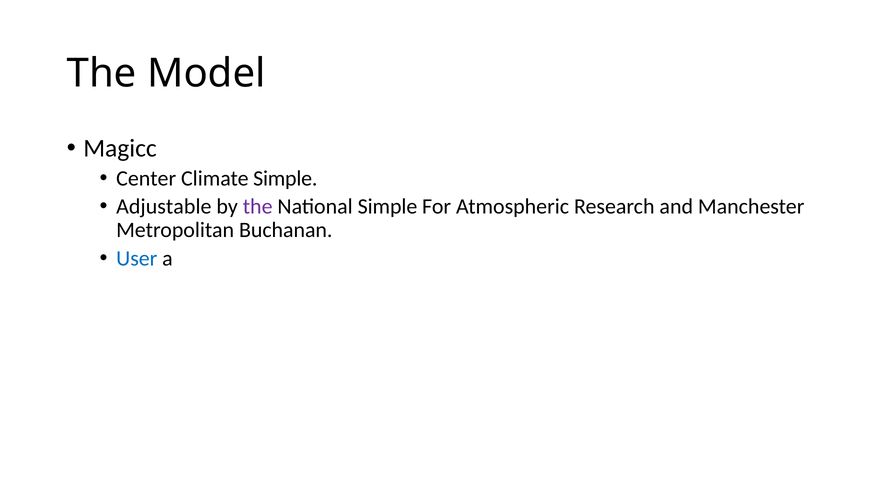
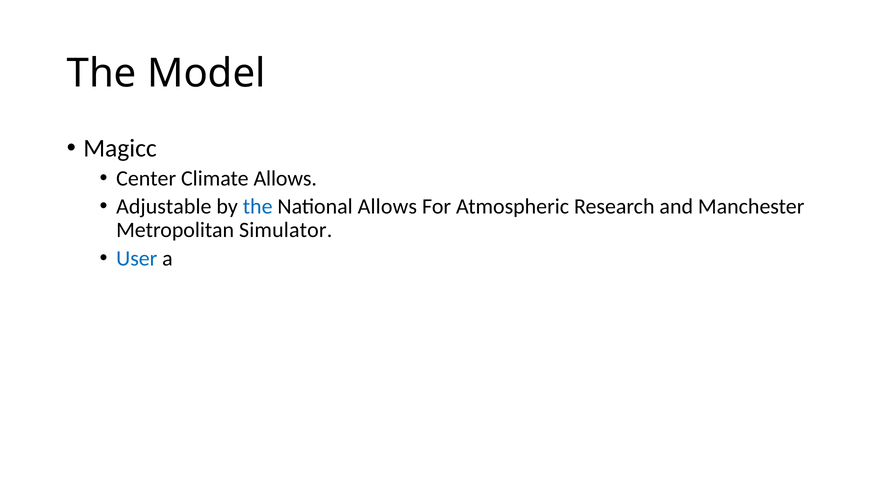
Climate Simple: Simple -> Allows
the at (258, 207) colour: purple -> blue
National Simple: Simple -> Allows
Buchanan: Buchanan -> Simulator
